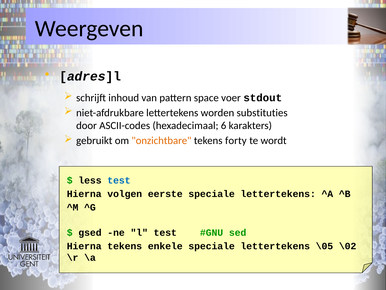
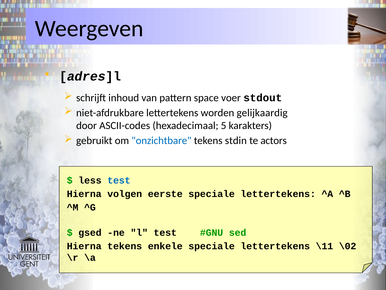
substituties: substituties -> gelijkaardig
6: 6 -> 5
onzichtbare colour: orange -> blue
forty: forty -> stdin
wordt: wordt -> actors
\05: \05 -> \11
